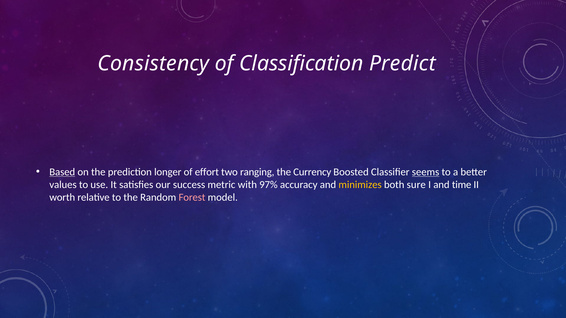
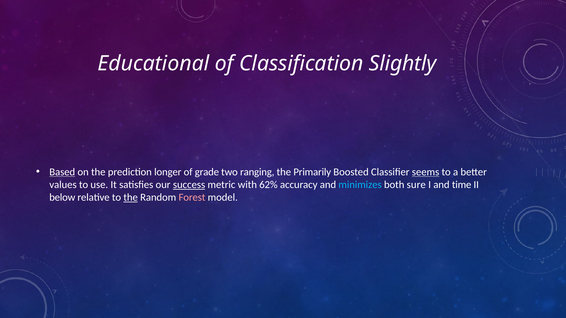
Consistency: Consistency -> Educational
Predict: Predict -> Slightly
effort: effort -> grade
Currency: Currency -> Primarily
success underline: none -> present
97%: 97% -> 62%
minimizes colour: yellow -> light blue
worth: worth -> below
the at (131, 198) underline: none -> present
